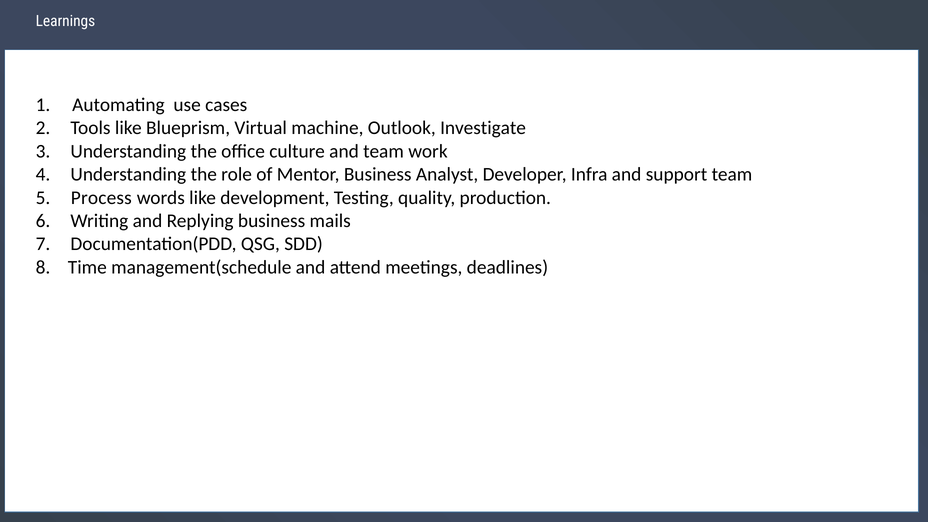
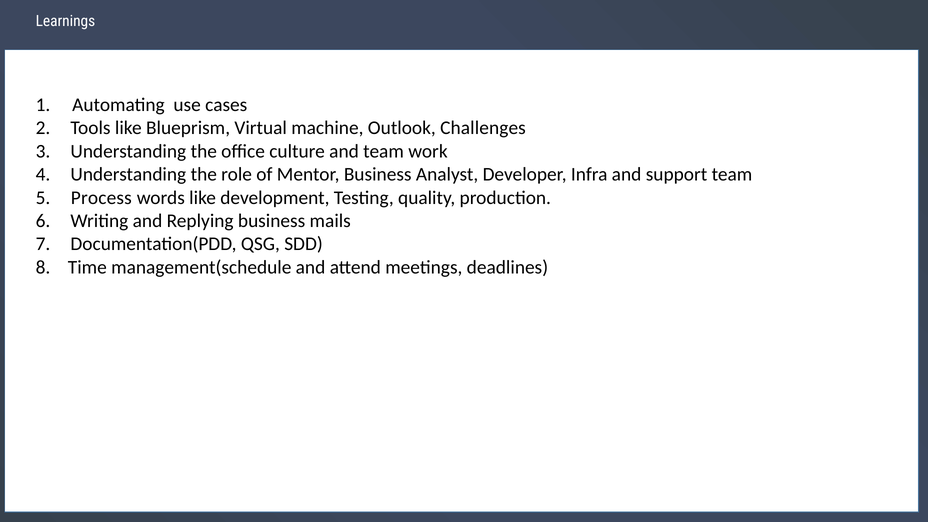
Investigate: Investigate -> Challenges
